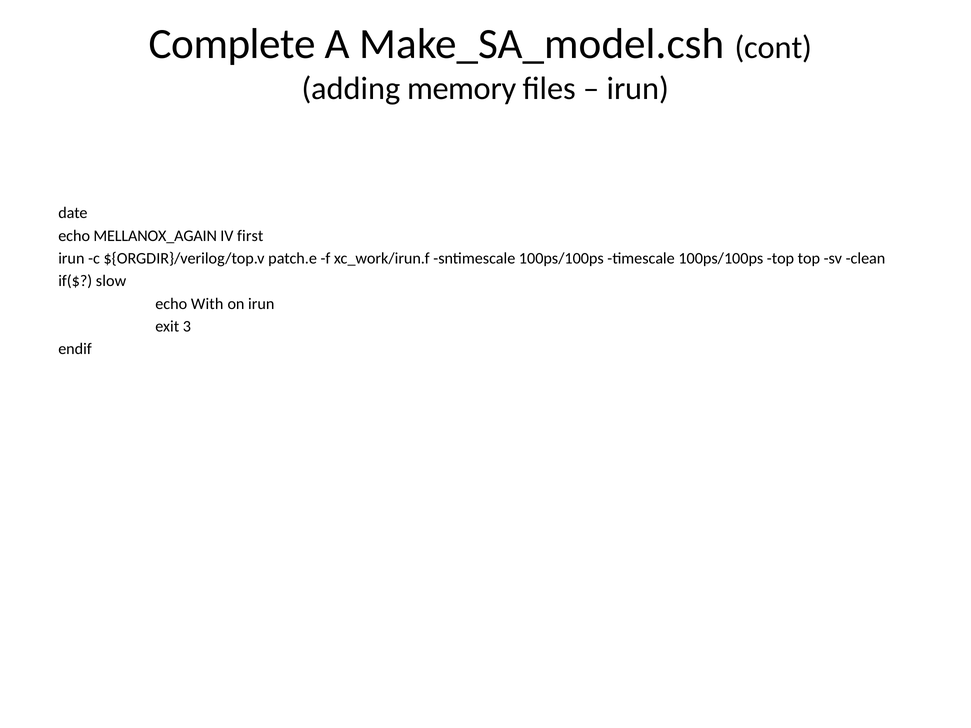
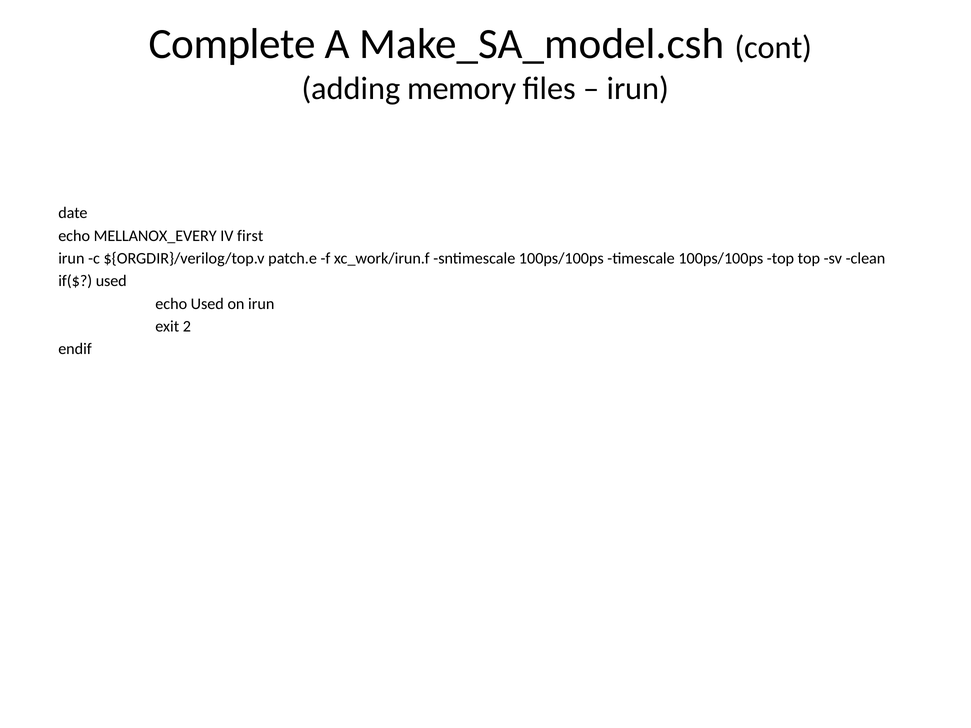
MELLANOX_AGAIN: MELLANOX_AGAIN -> MELLANOX_EVERY
if($ slow: slow -> used
echo With: With -> Used
3: 3 -> 2
